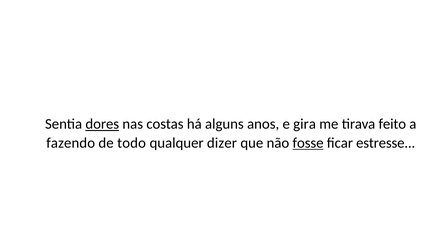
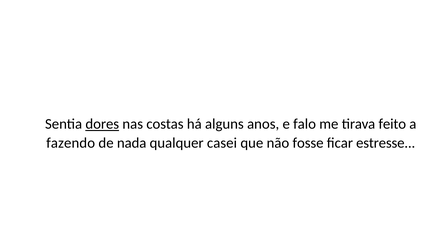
gira: gira -> falo
todo: todo -> nada
dizer: dizer -> casei
fosse underline: present -> none
